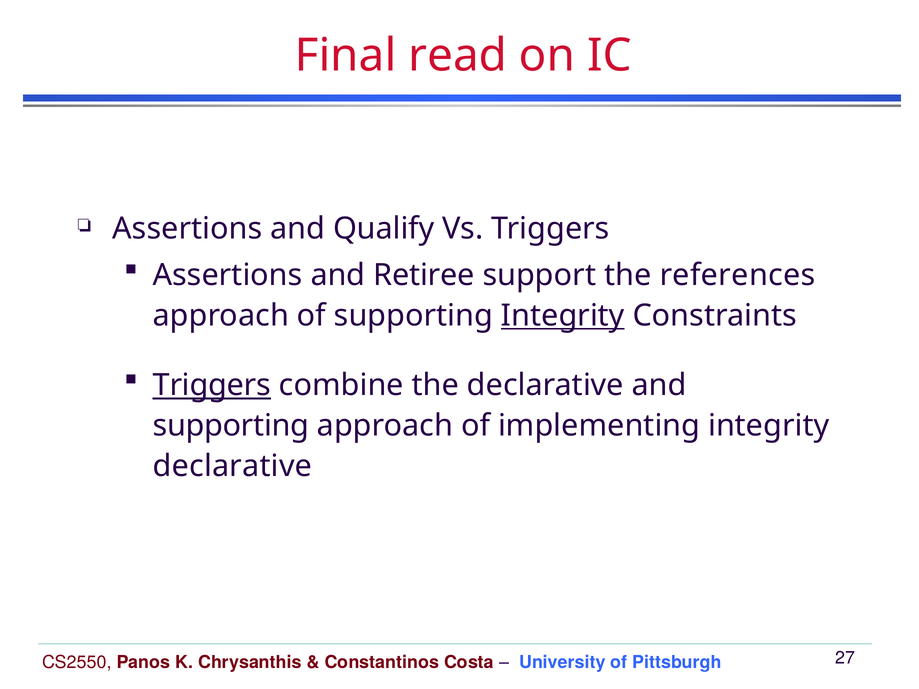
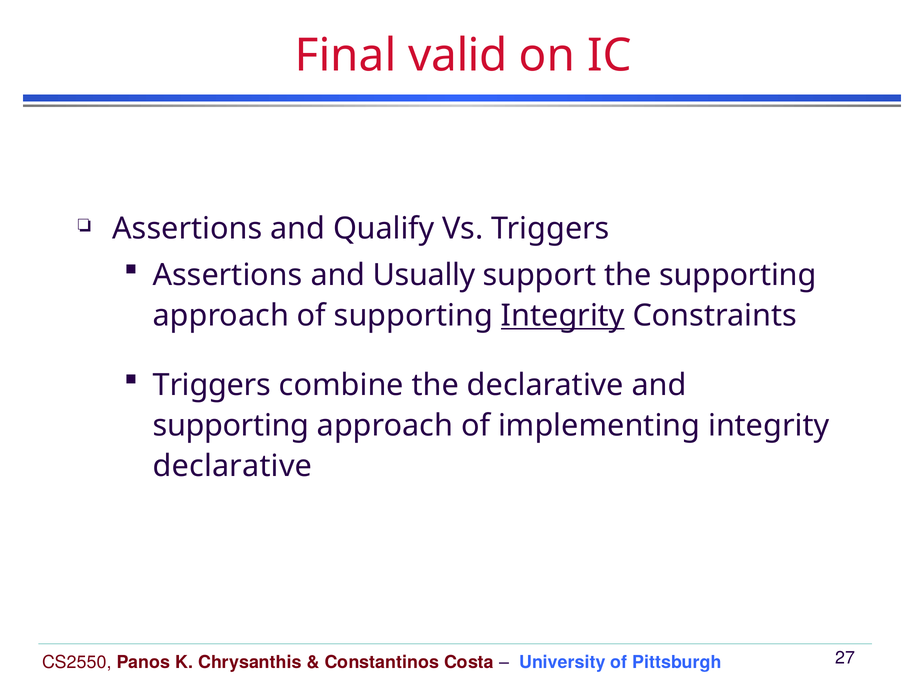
read: read -> valid
Retiree: Retiree -> Usually
the references: references -> supporting
Triggers at (212, 385) underline: present -> none
